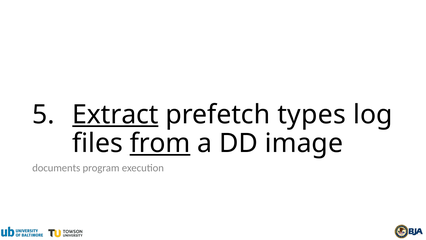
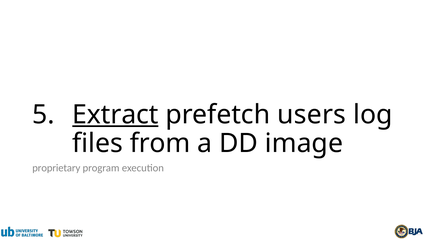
types: types -> users
from underline: present -> none
documents: documents -> proprietary
